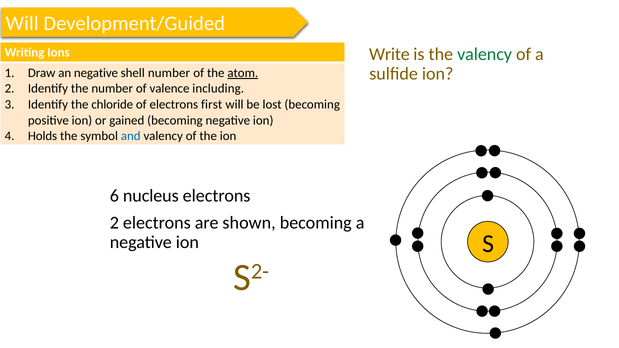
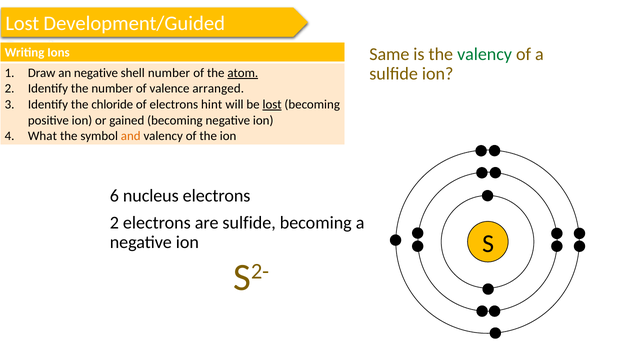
Will at (22, 24): Will -> Lost
Write: Write -> Same
including: including -> arranged
first: first -> hint
lost at (272, 105) underline: none -> present
Holds: Holds -> What
and colour: blue -> orange
are shown: shown -> sulfide
